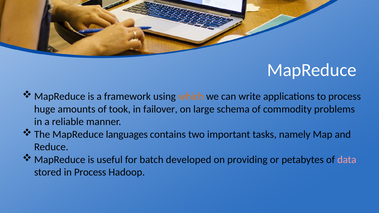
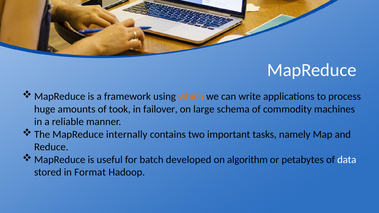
problems: problems -> machines
languages: languages -> internally
providing: providing -> algorithm
data colour: pink -> white
in Process: Process -> Format
